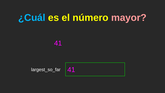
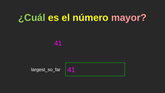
¿Cuál colour: light blue -> light green
